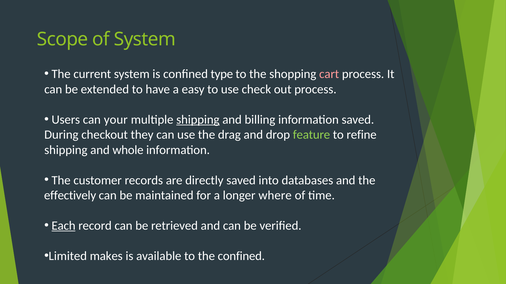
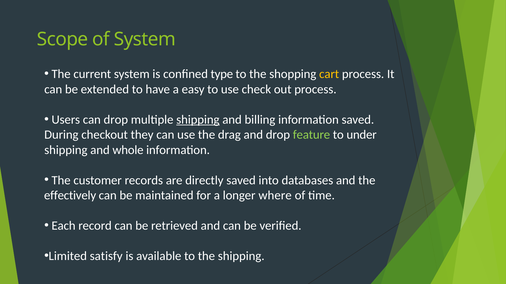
cart colour: pink -> yellow
can your: your -> drop
refine: refine -> under
Each underline: present -> none
makes: makes -> satisfy
the confined: confined -> shipping
